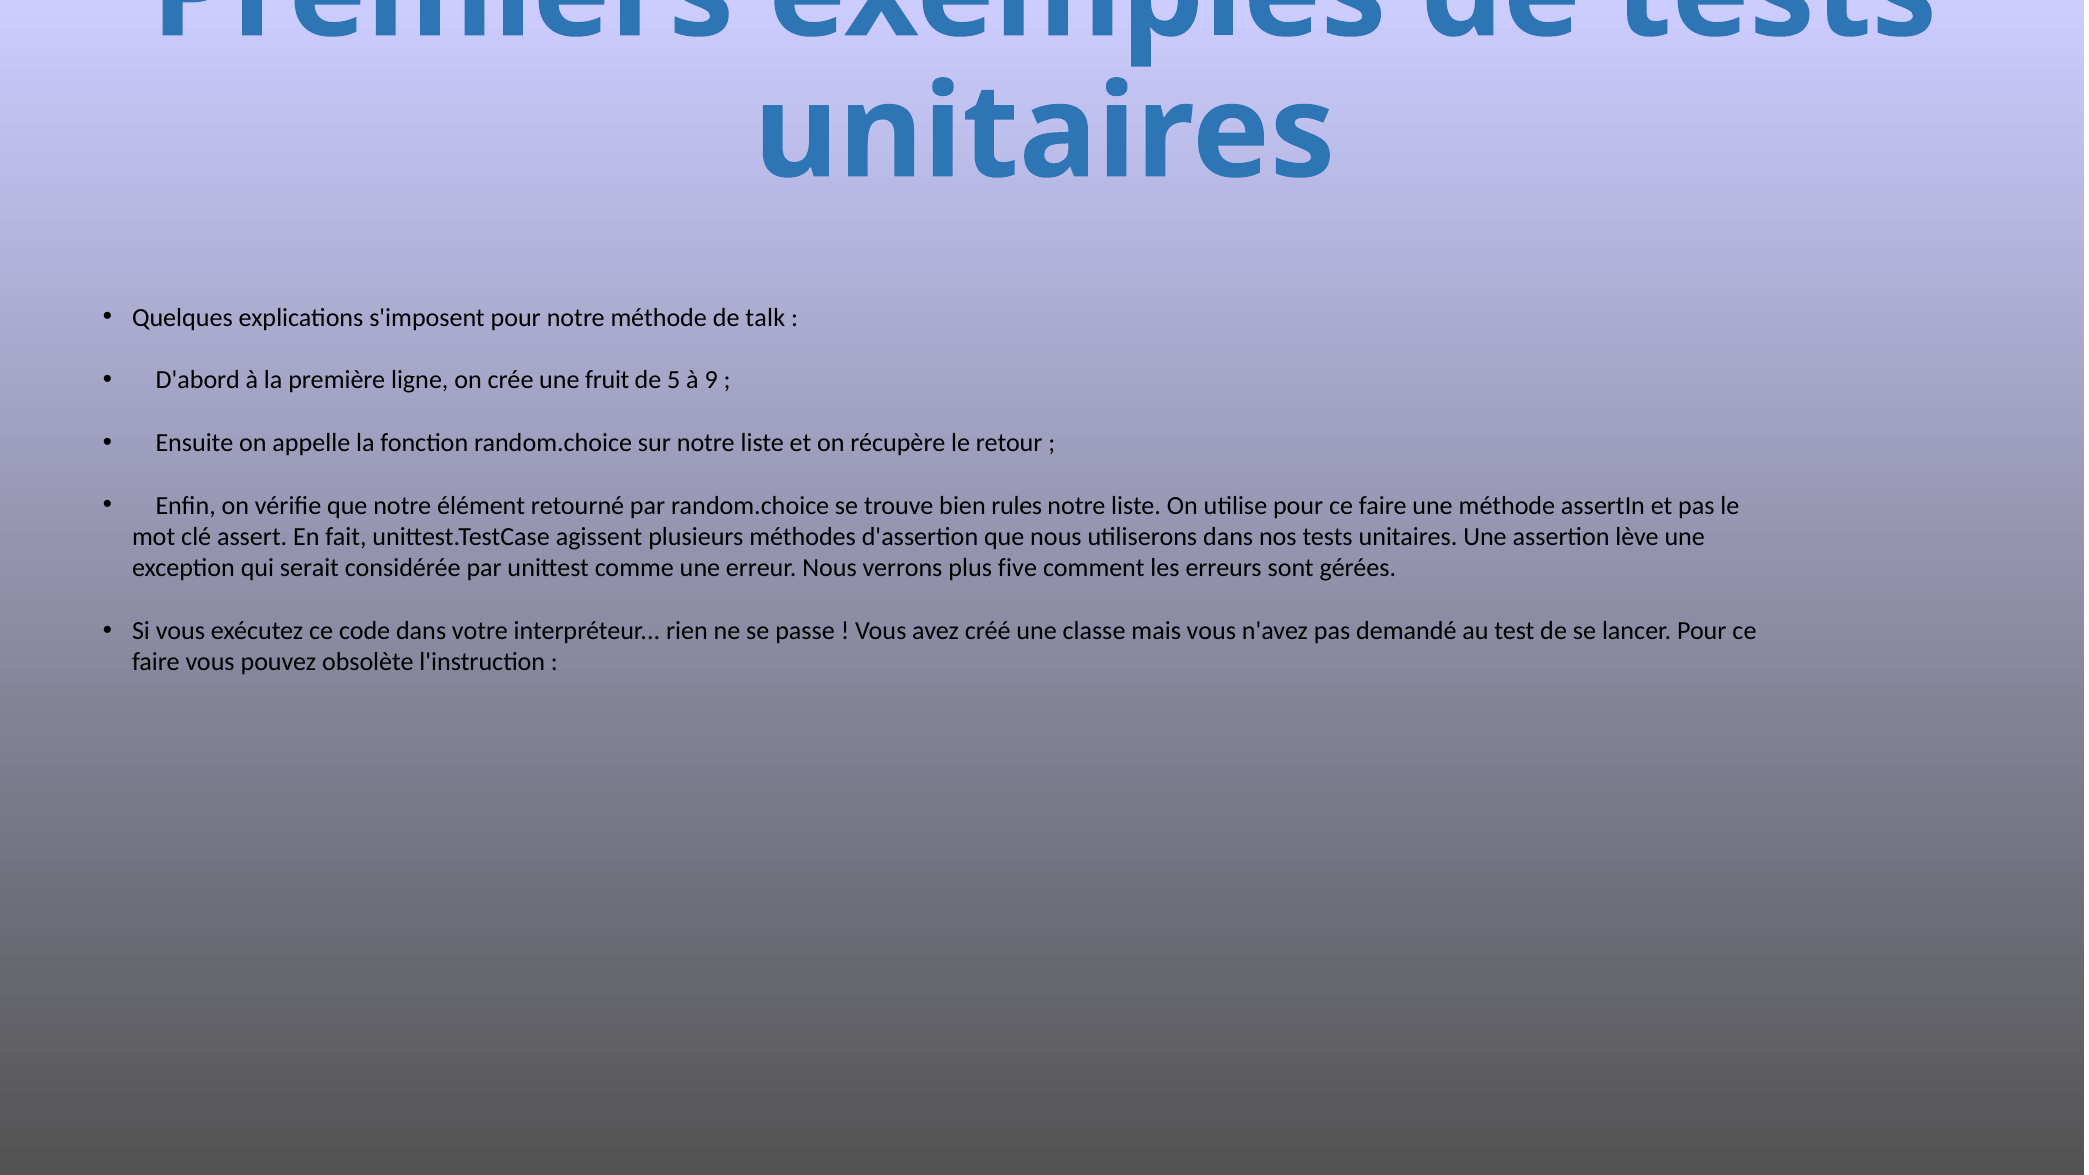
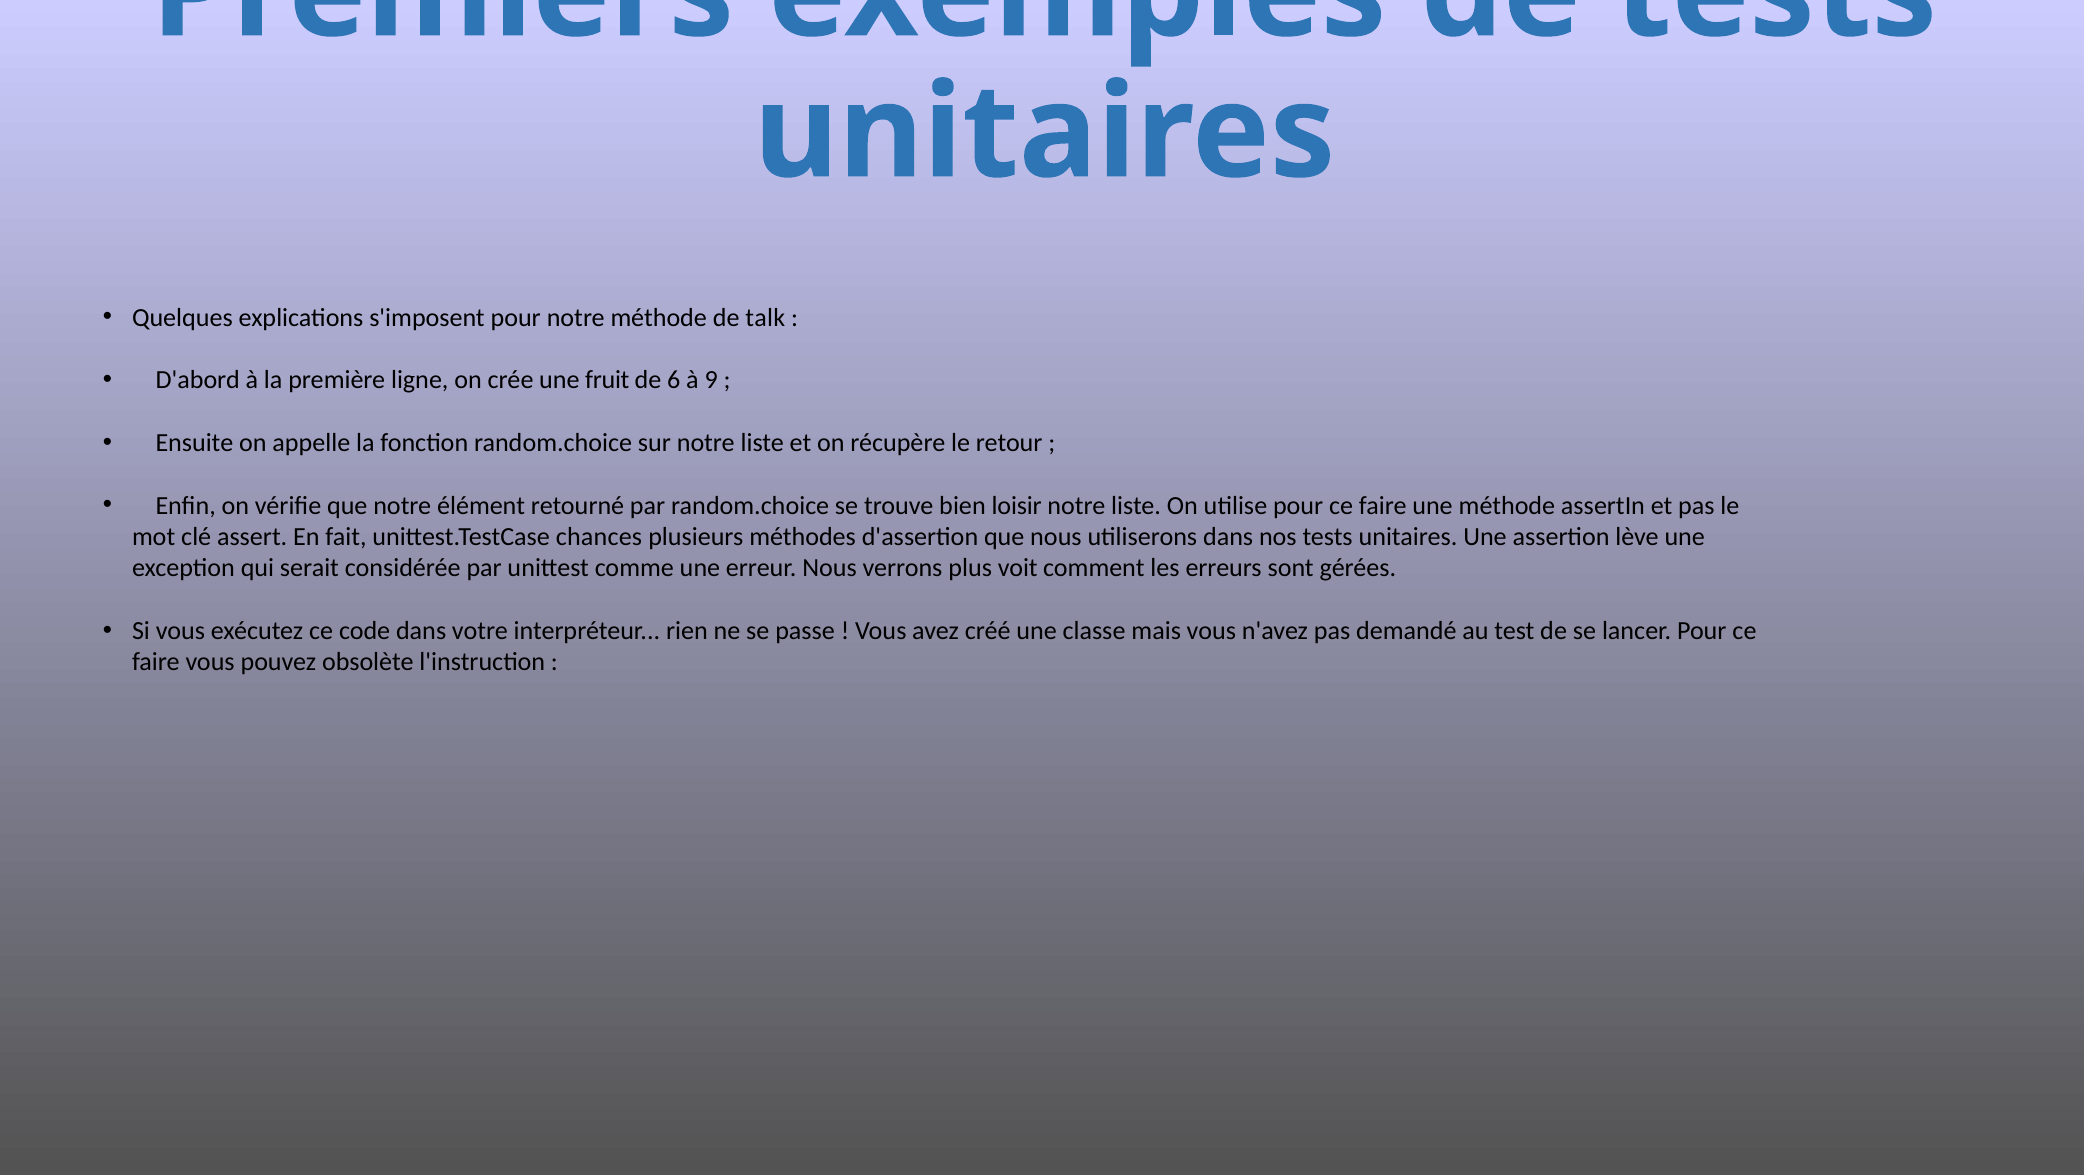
5: 5 -> 6
rules: rules -> loisir
agissent: agissent -> chances
five: five -> voit
